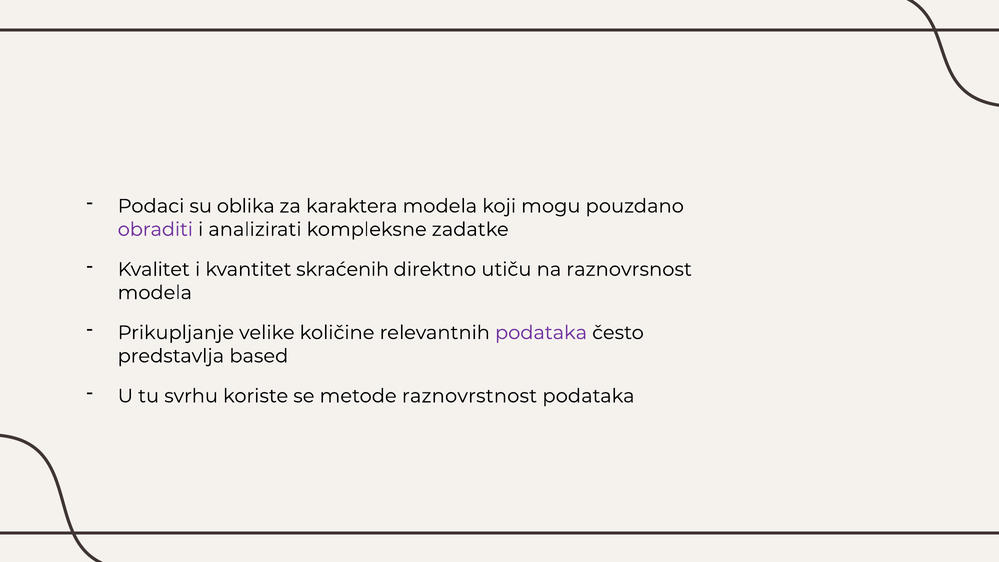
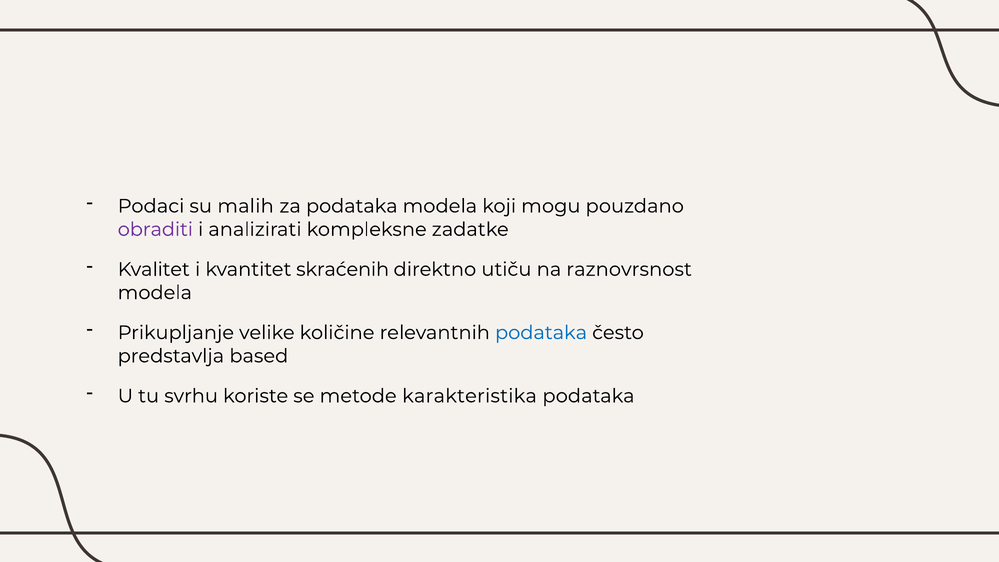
oblika: oblika -> malih
za karaktera: karaktera -> podataka
podataka at (541, 333) colour: purple -> blue
raznovrstnost: raznovrstnost -> karakteristika
